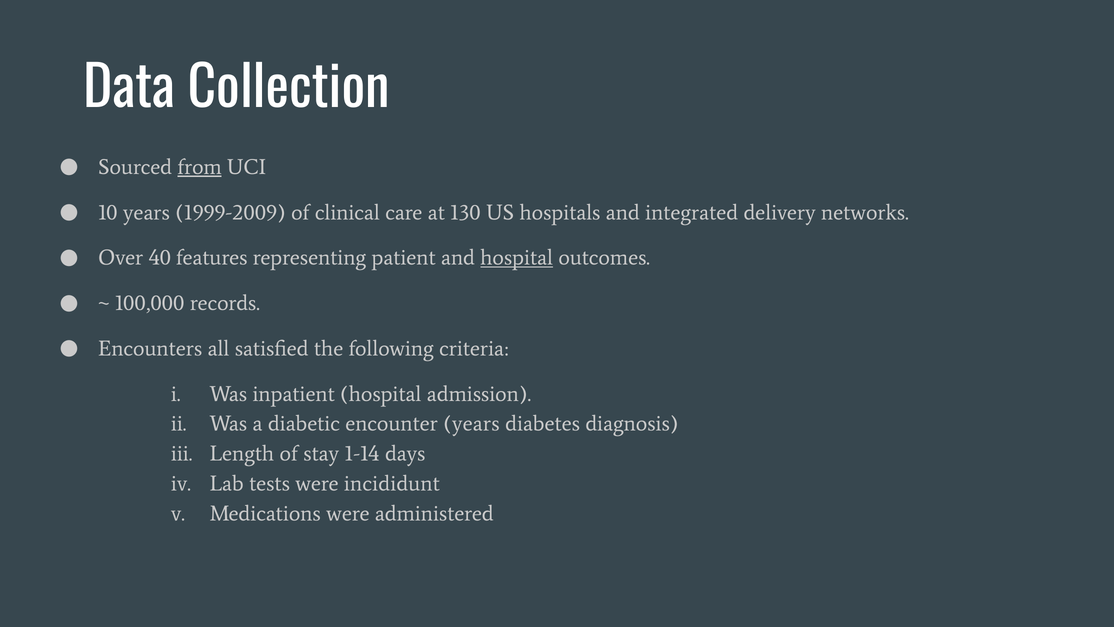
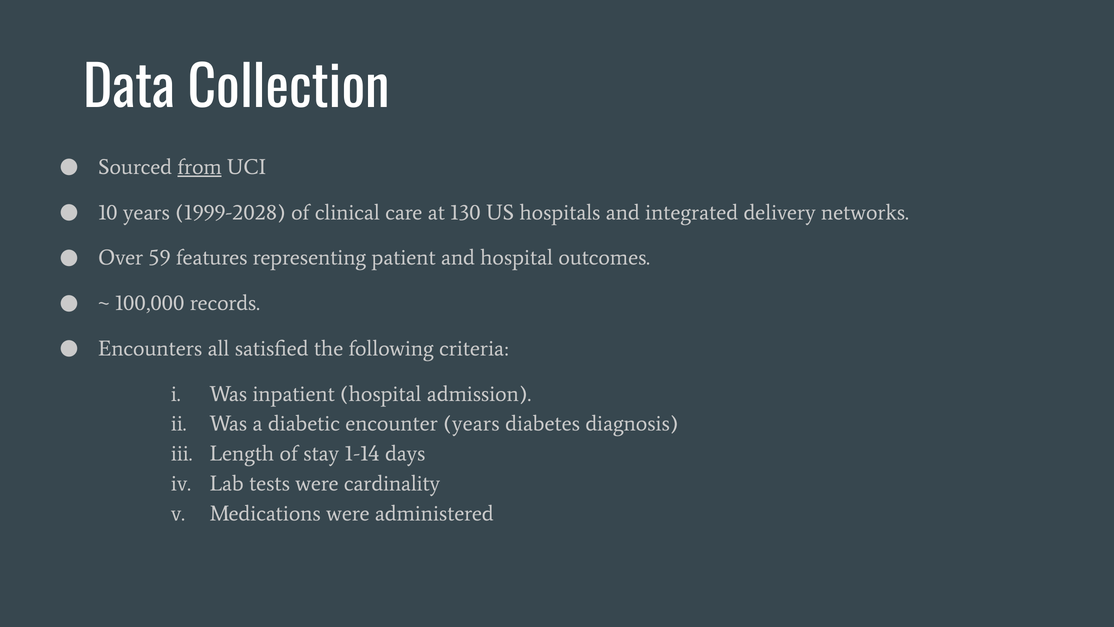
1999-2009: 1999-2009 -> 1999-2028
40: 40 -> 59
hospital at (517, 258) underline: present -> none
incididunt: incididunt -> cardinality
